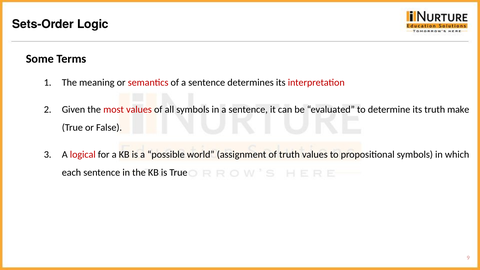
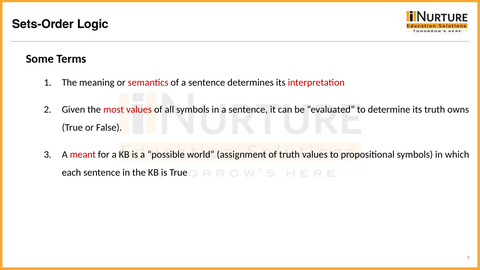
make: make -> owns
logical: logical -> meant
